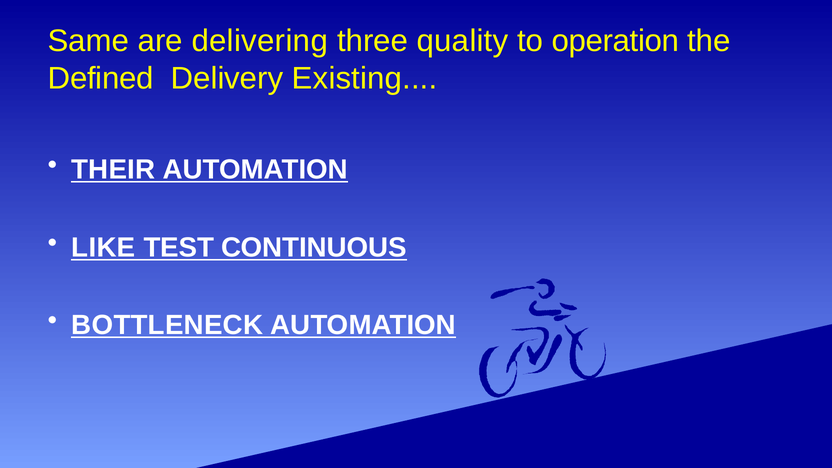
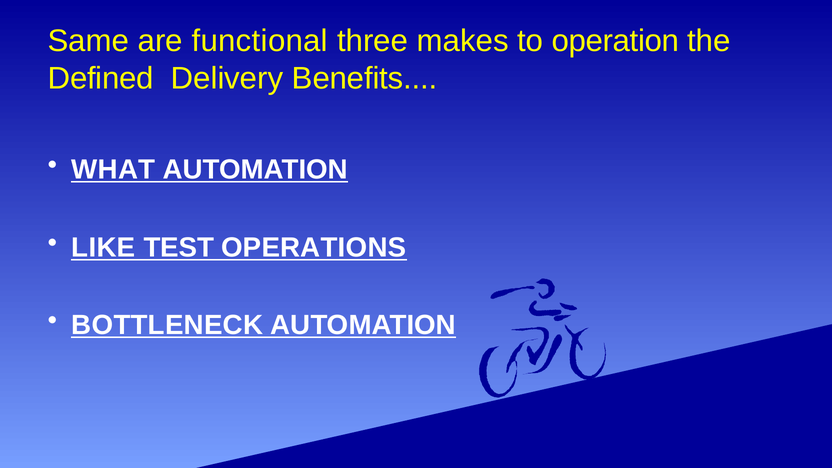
delivering: delivering -> functional
quality: quality -> makes
Existing: Existing -> Benefits
THEIR: THEIR -> WHAT
CONTINUOUS: CONTINUOUS -> OPERATIONS
